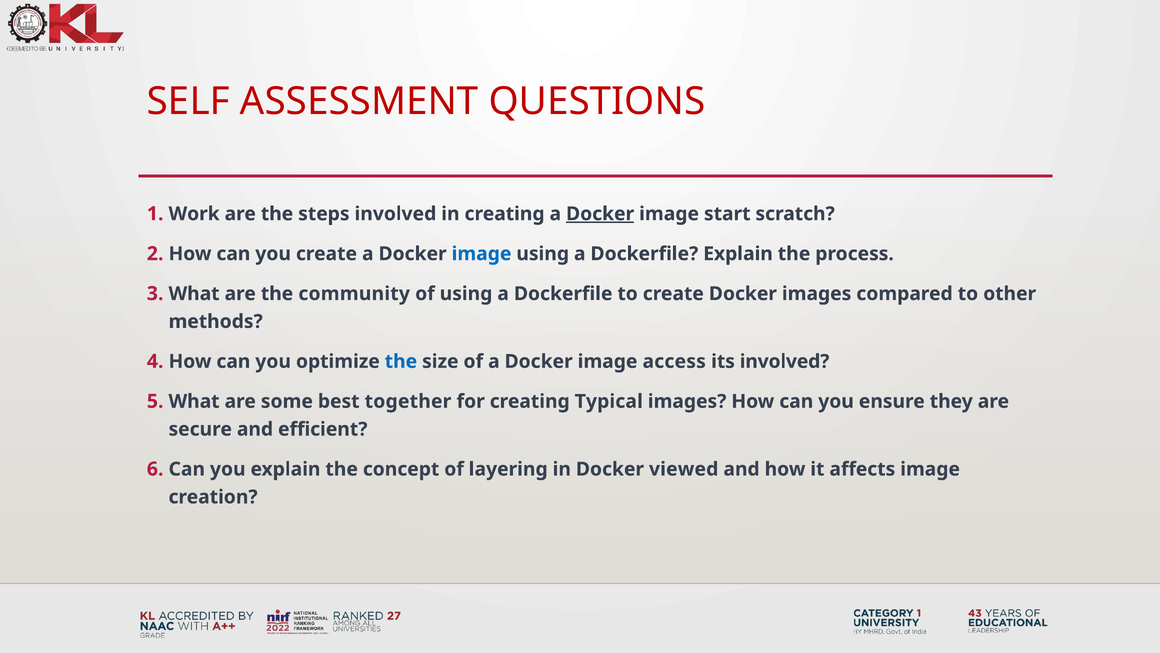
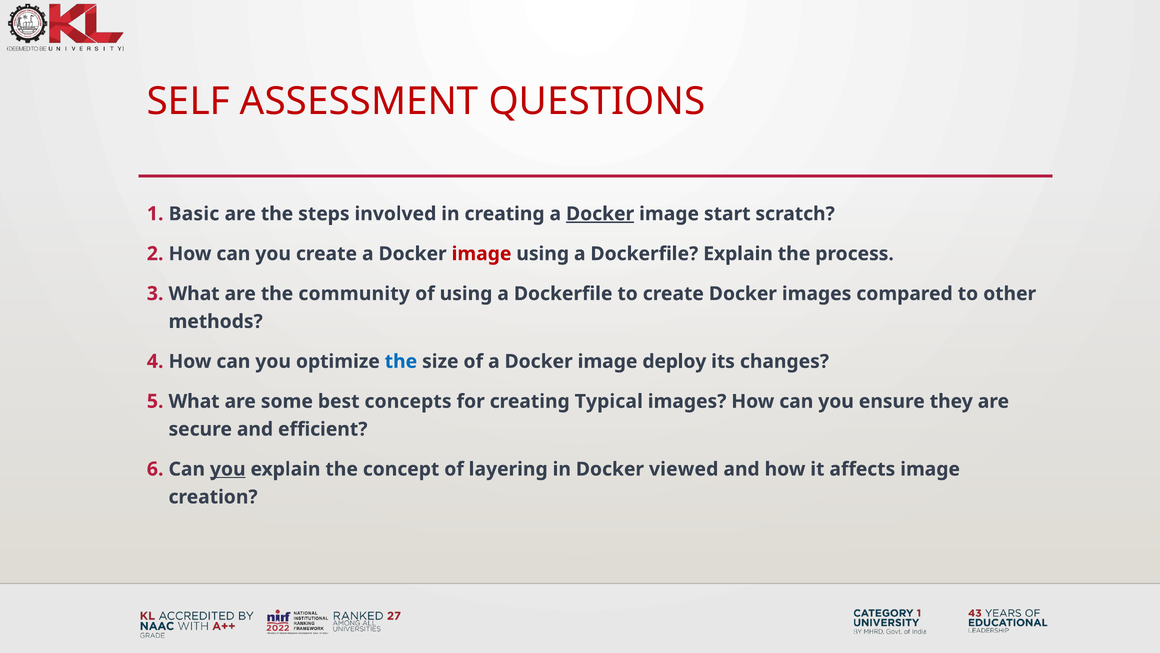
Work: Work -> Basic
image at (482, 254) colour: blue -> red
access: access -> deploy
its involved: involved -> changes
together: together -> concepts
you at (228, 469) underline: none -> present
